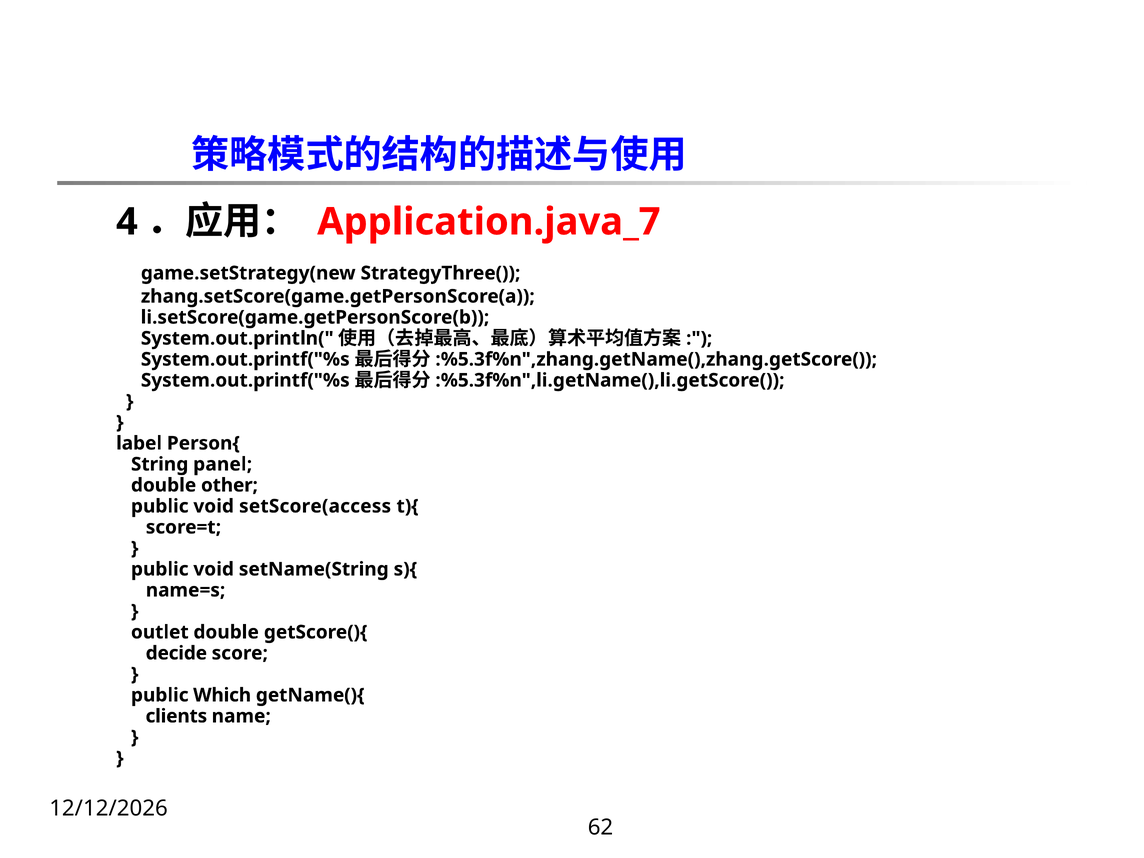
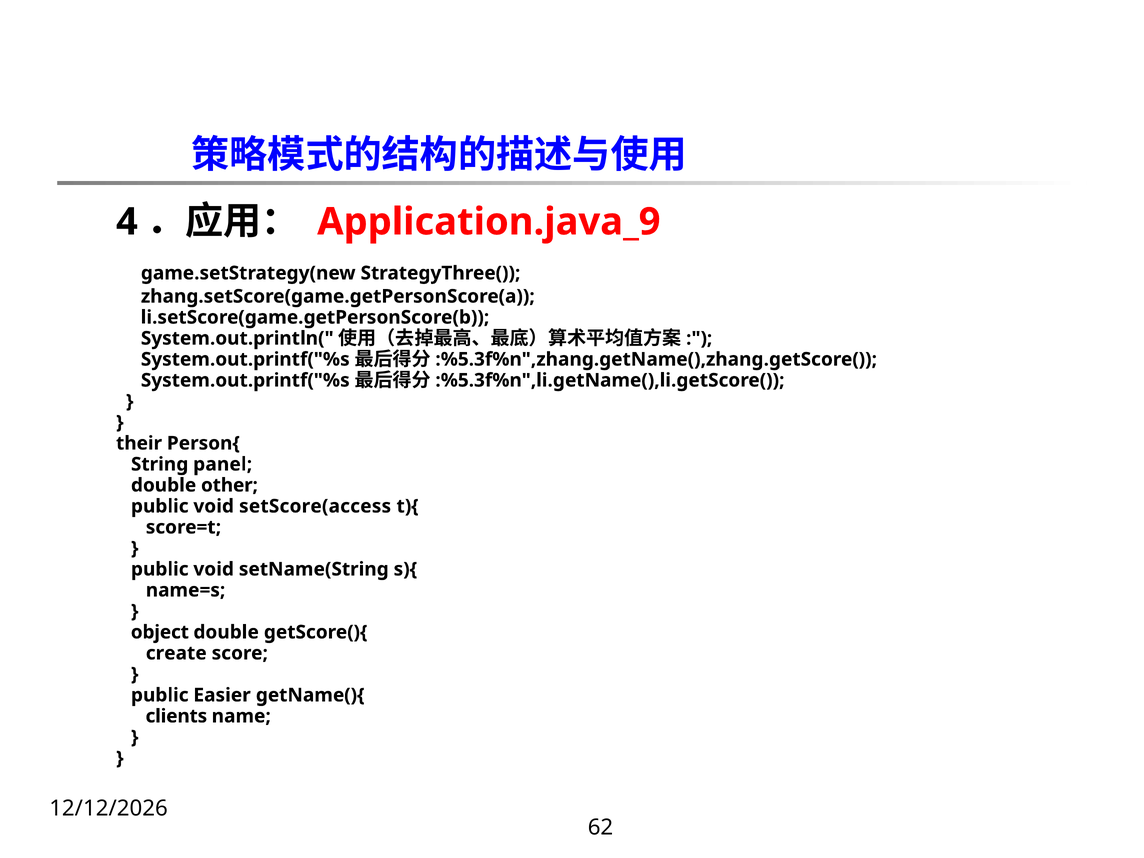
Application.java_7: Application.java_7 -> Application.java_9
label: label -> their
outlet: outlet -> object
decide: decide -> create
Which: Which -> Easier
